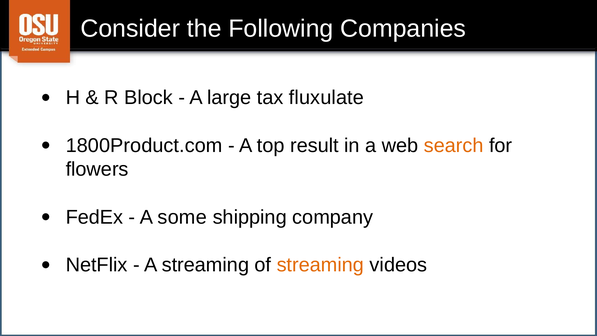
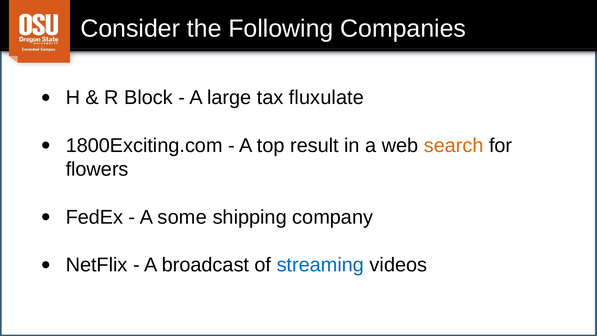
1800Product.com: 1800Product.com -> 1800Exciting.com
A streaming: streaming -> broadcast
streaming at (320, 265) colour: orange -> blue
